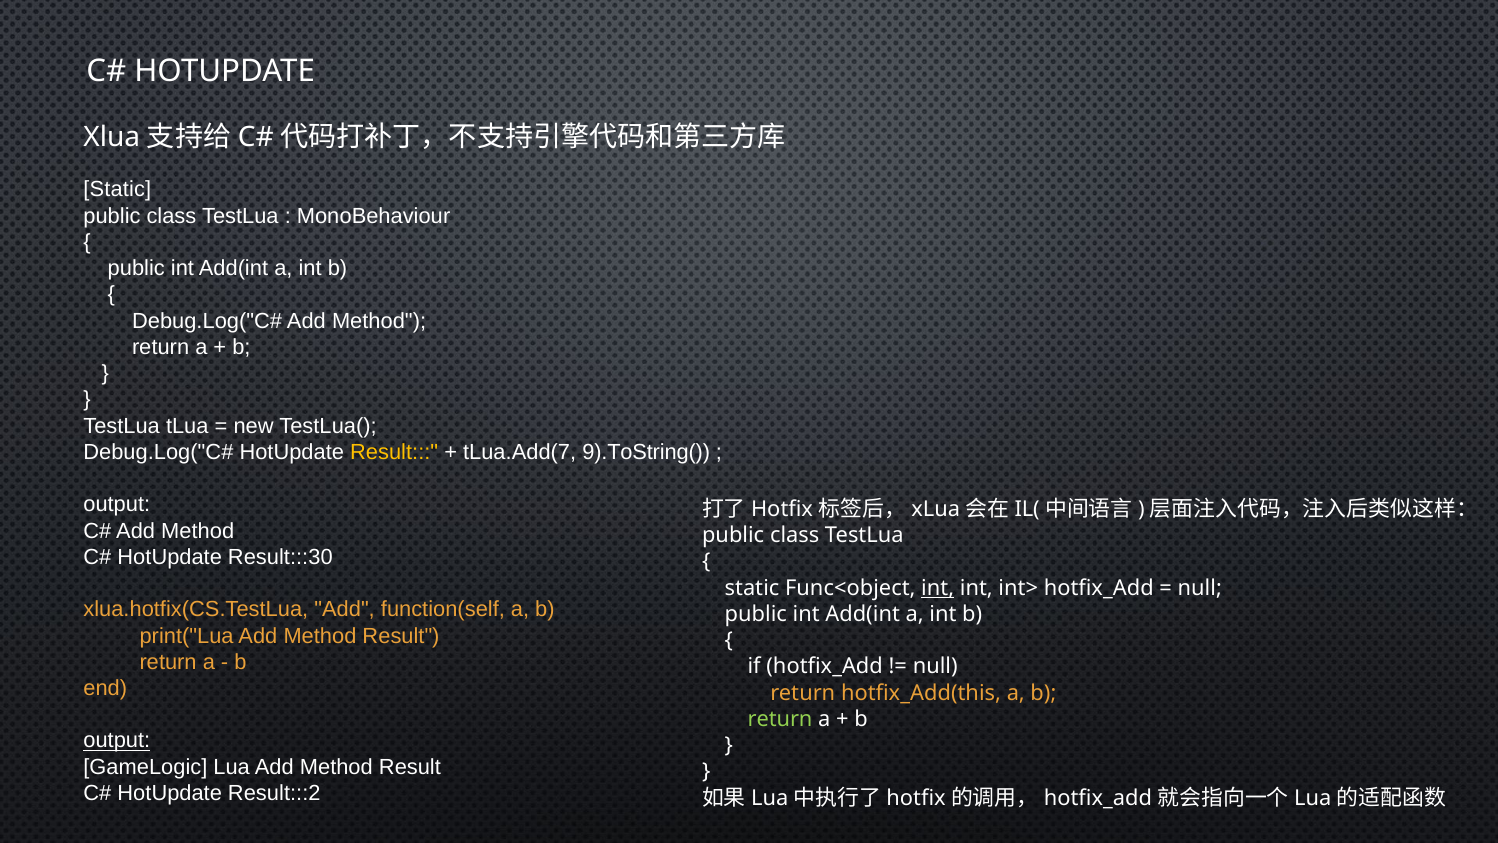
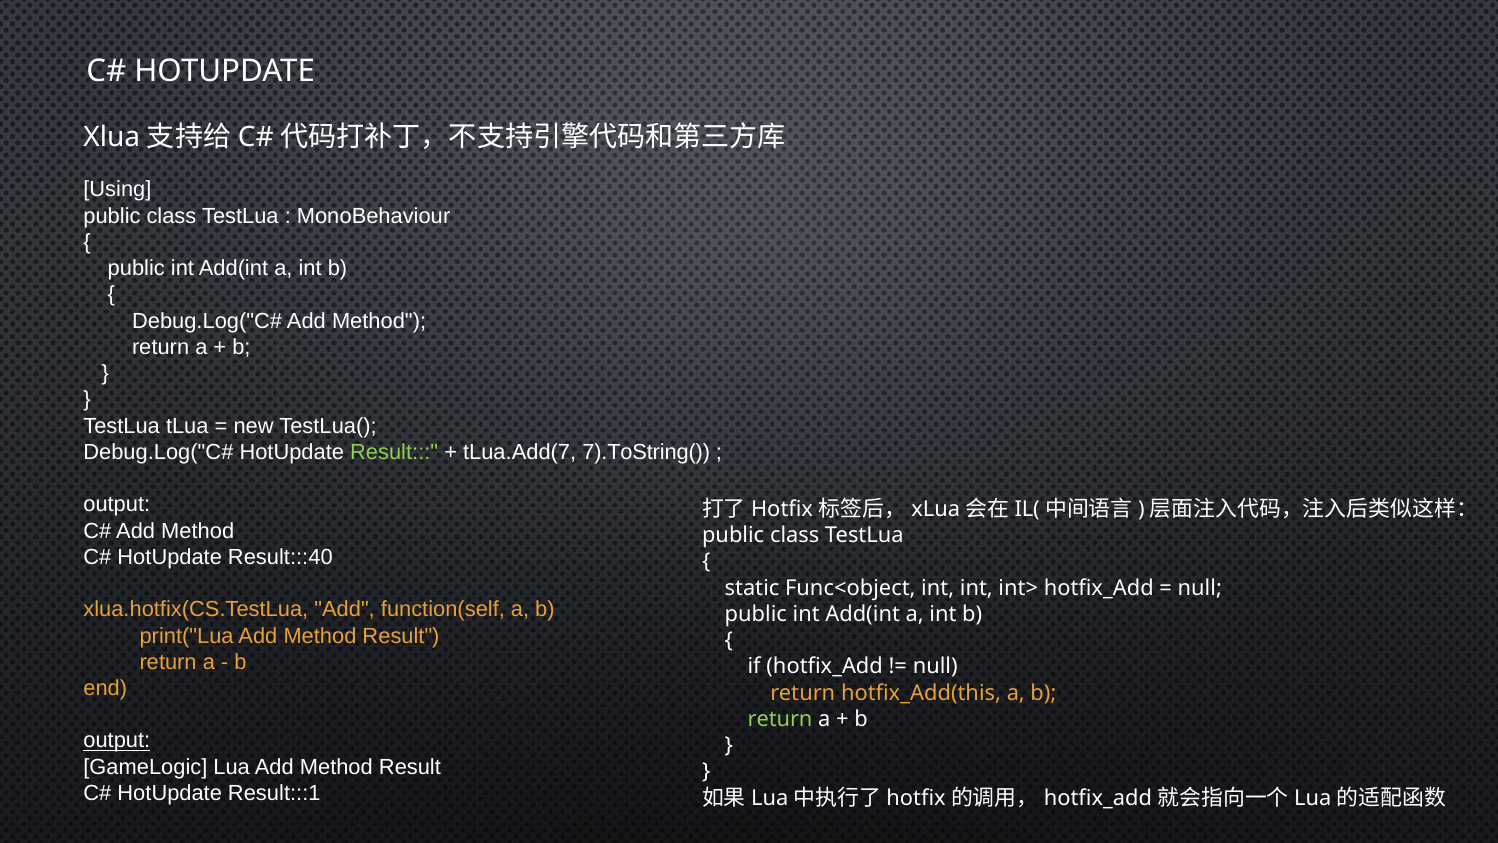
Static at (117, 190): Static -> Using
Result at (394, 452) colour: yellow -> light green
9).ToString(: 9).ToString( -> 7).ToString(
Result:::30: Result:::30 -> Result:::40
int at (938, 588) underline: present -> none
Result:::2: Result:::2 -> Result:::1
